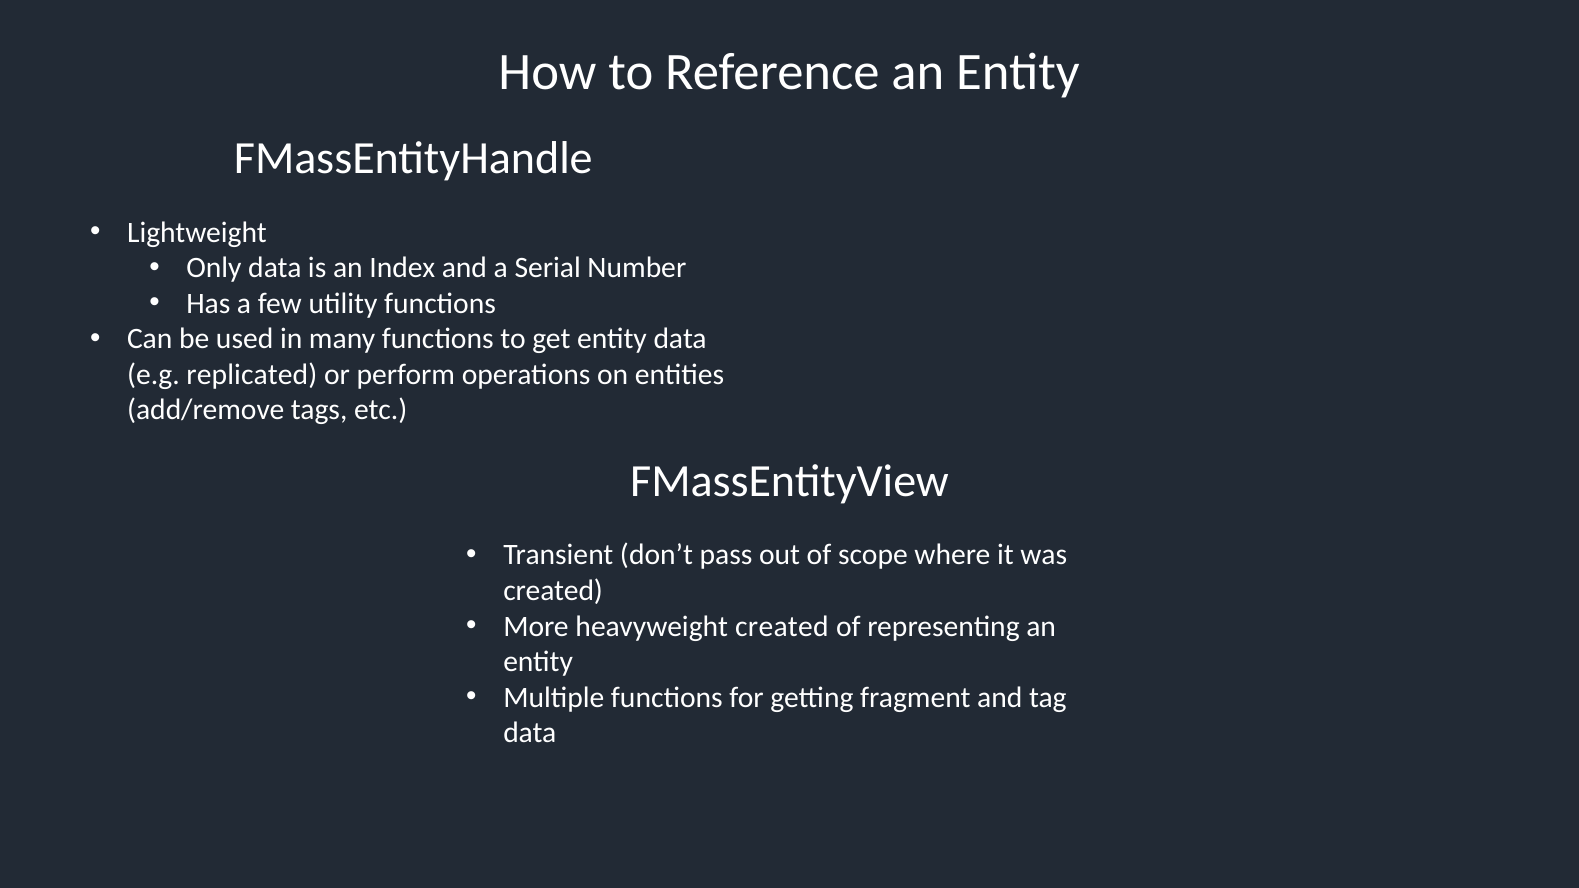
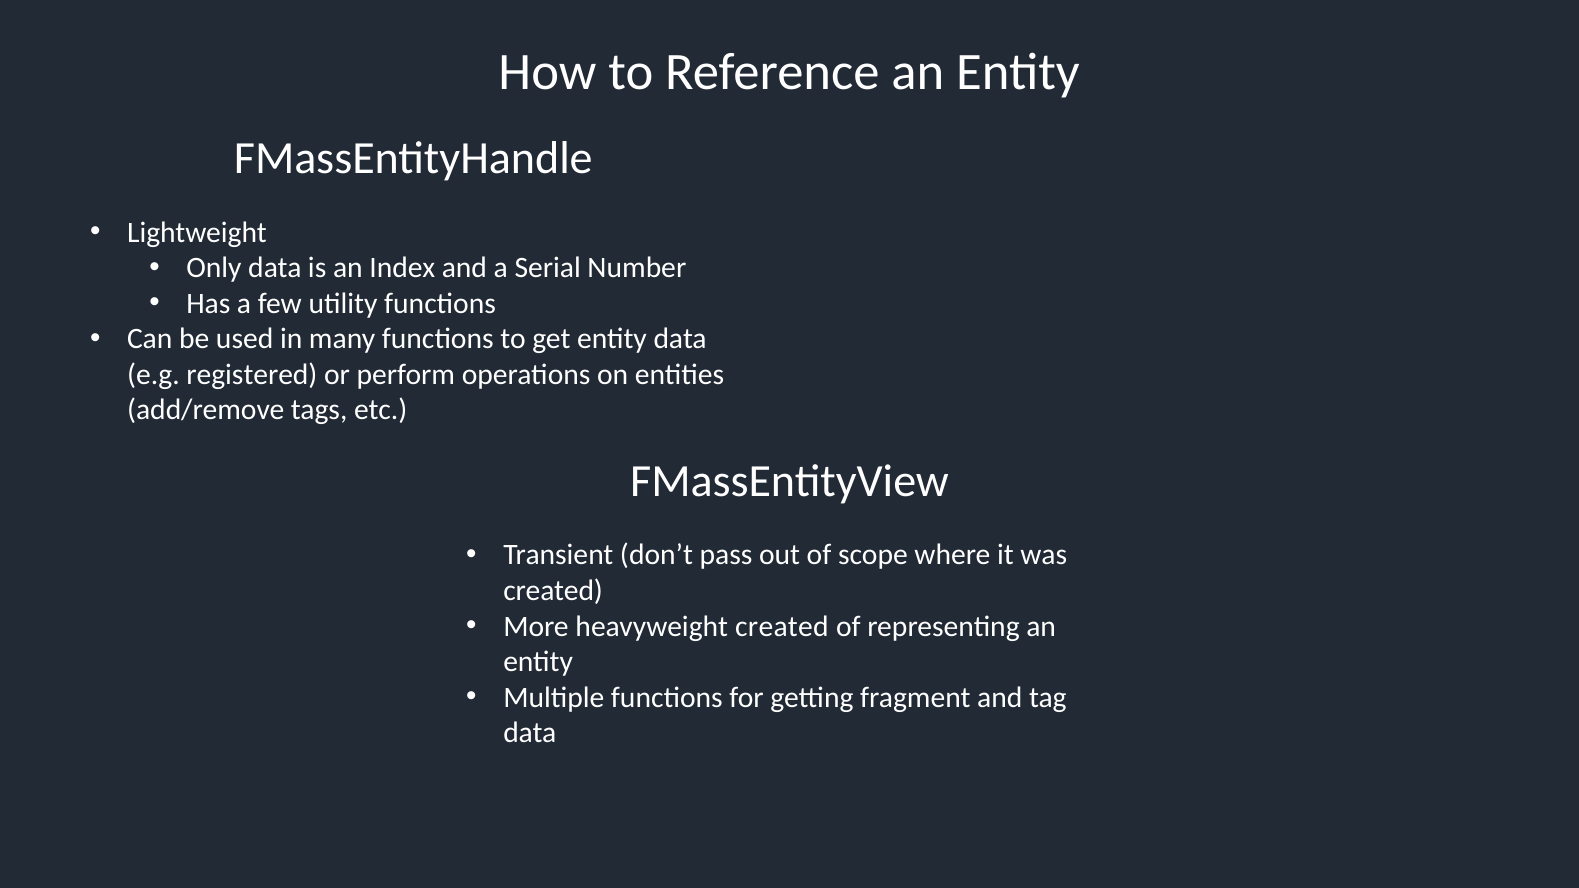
replicated: replicated -> registered
